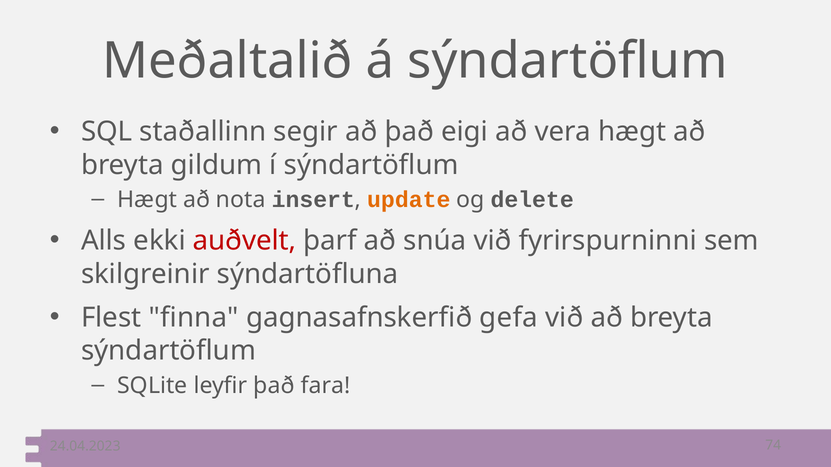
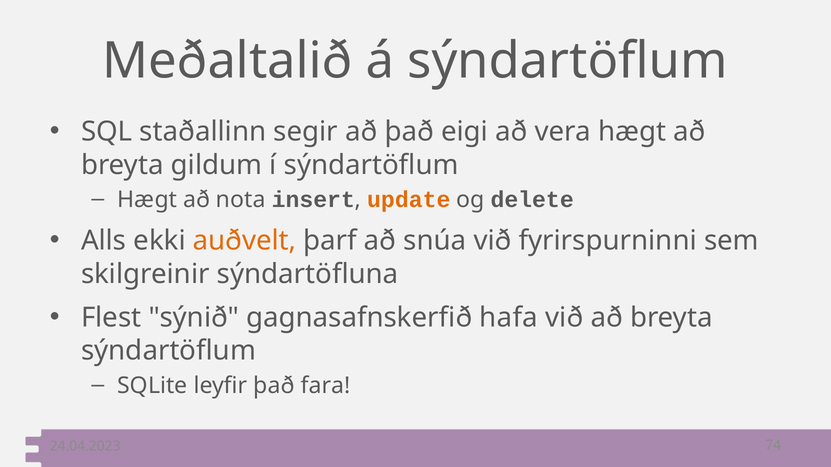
auðvelt colour: red -> orange
finna: finna -> sýnið
gefa: gefa -> hafa
